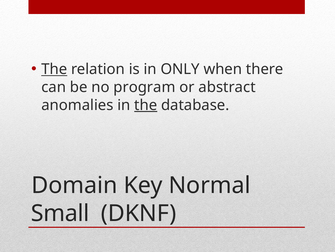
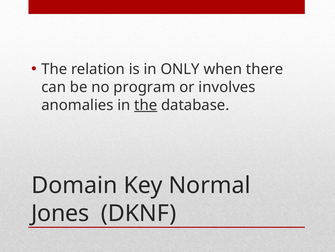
The at (54, 69) underline: present -> none
abstract: abstract -> involves
Small: Small -> Jones
